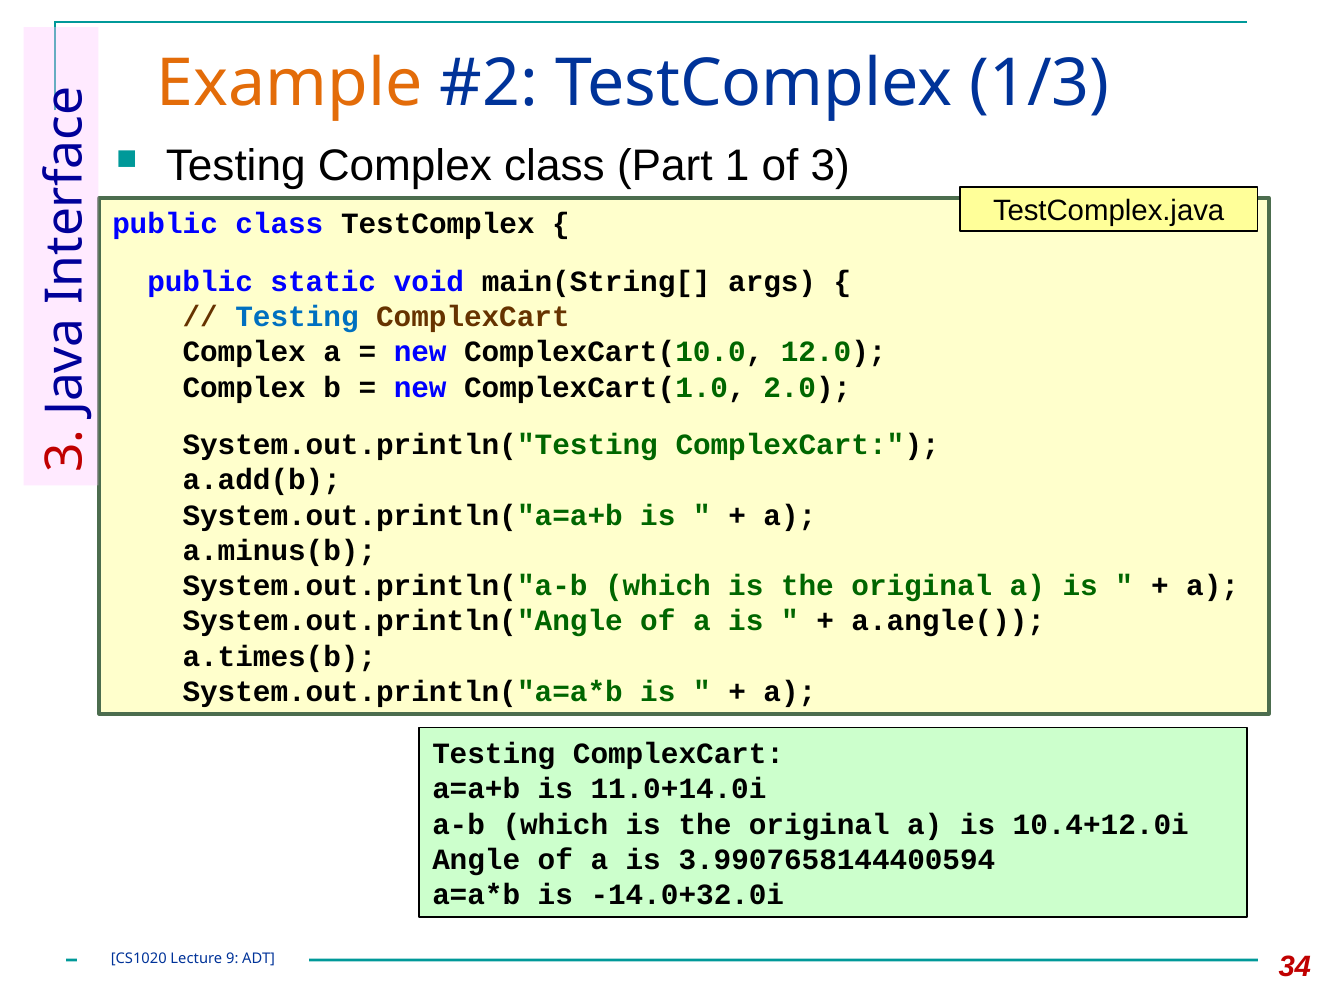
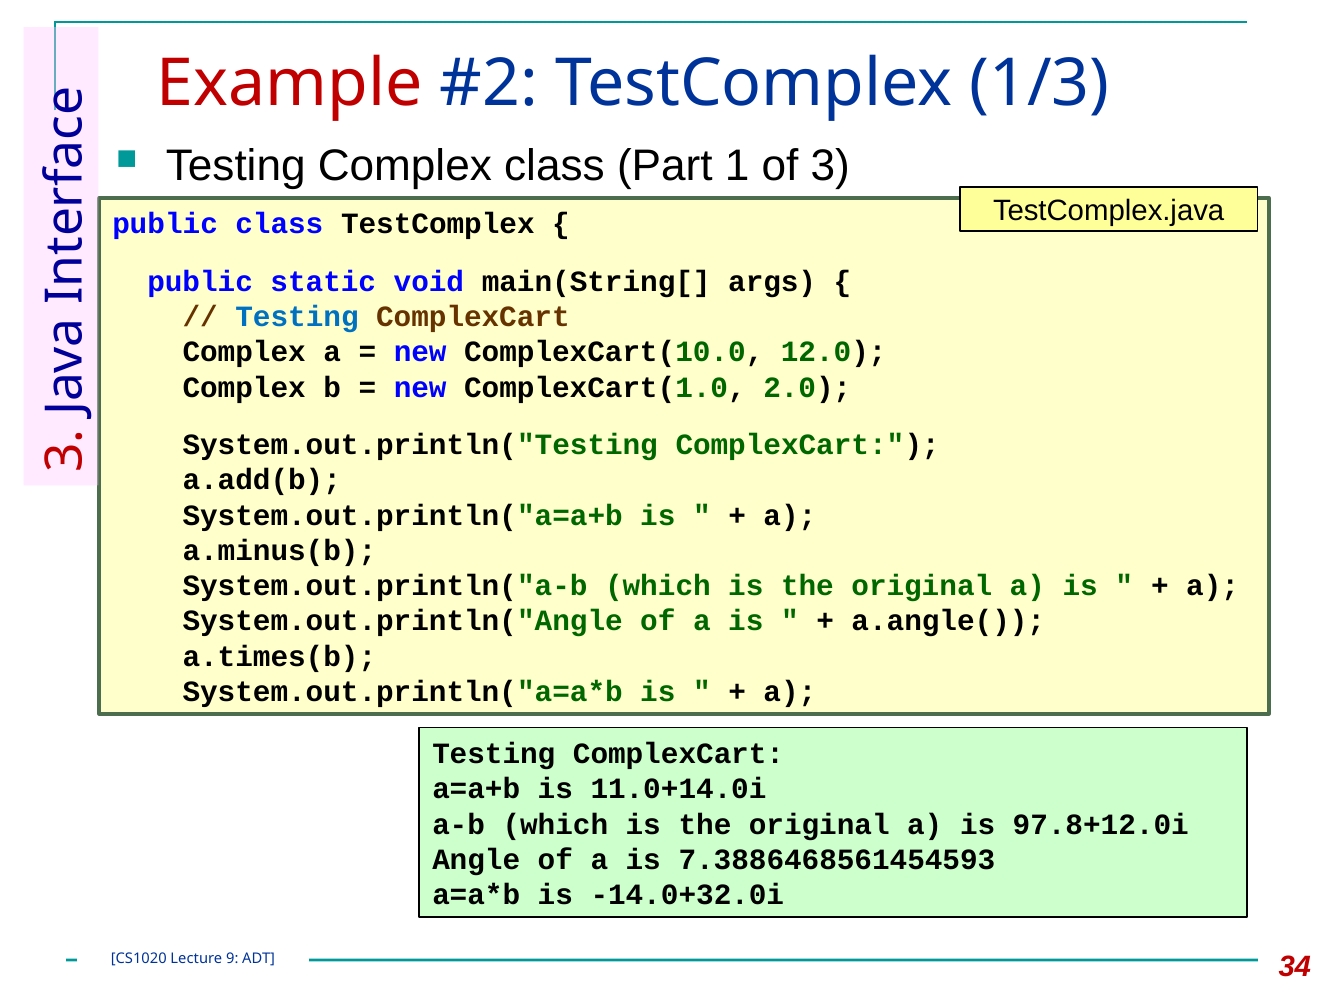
Example colour: orange -> red
10.4+12.0i: 10.4+12.0i -> 97.8+12.0i
3.9907658144400594: 3.9907658144400594 -> 7.3886468561454593
